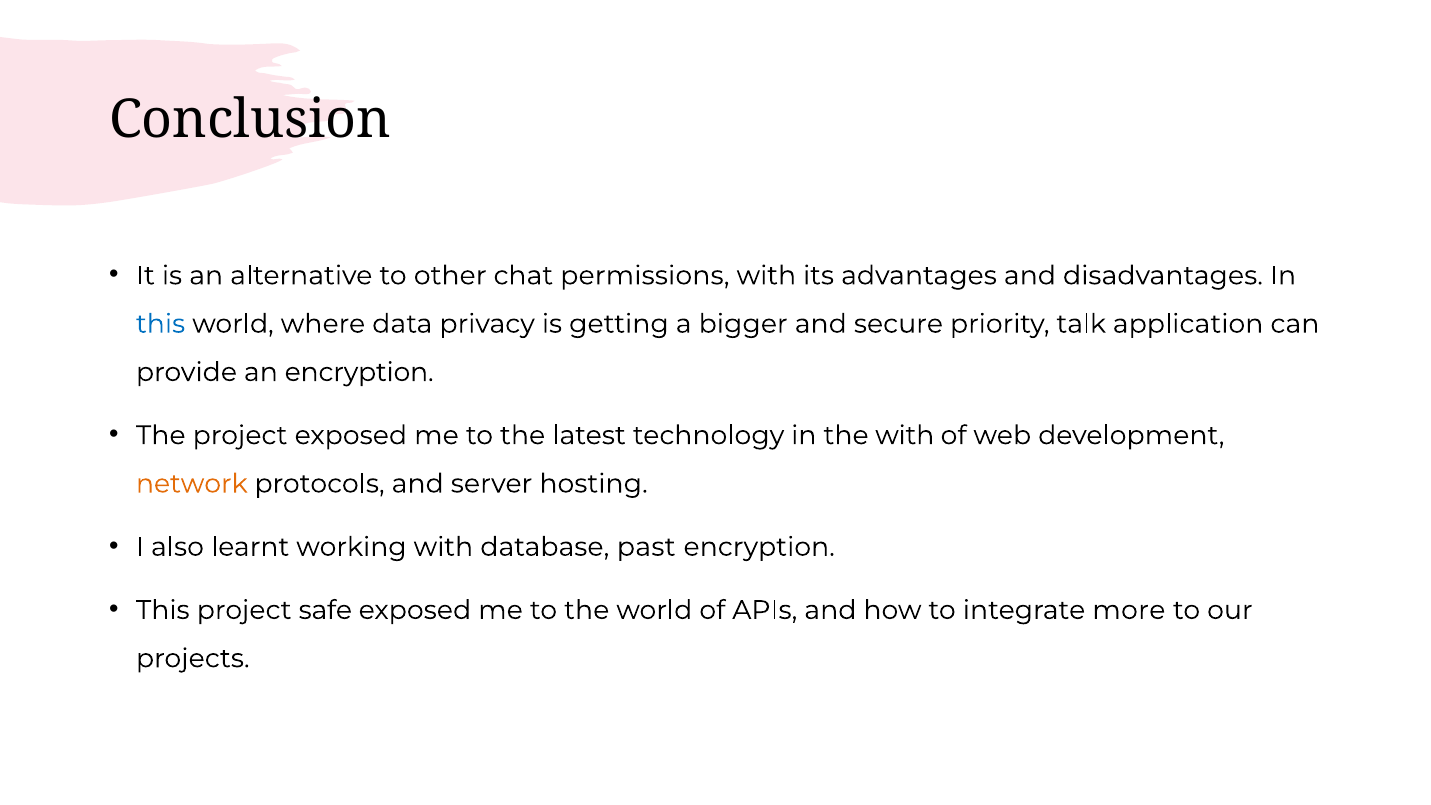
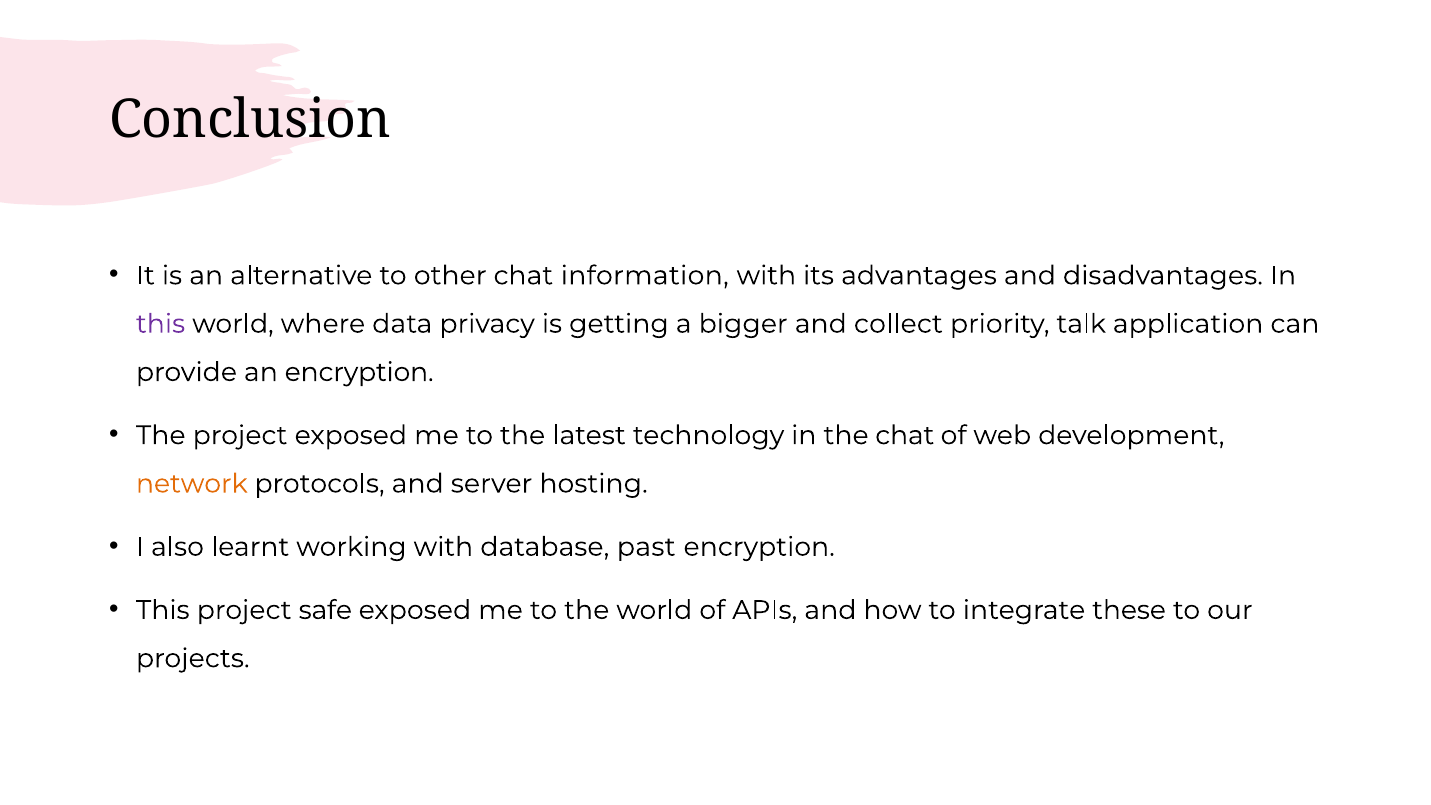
permissions: permissions -> information
this at (161, 324) colour: blue -> purple
secure: secure -> collect
the with: with -> chat
more: more -> these
